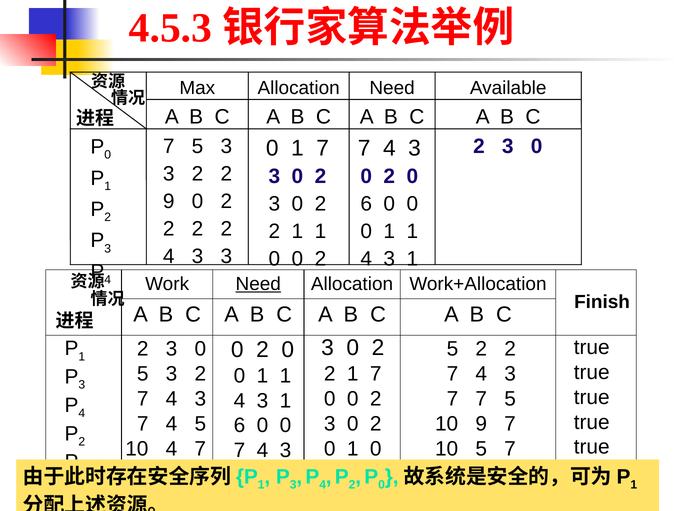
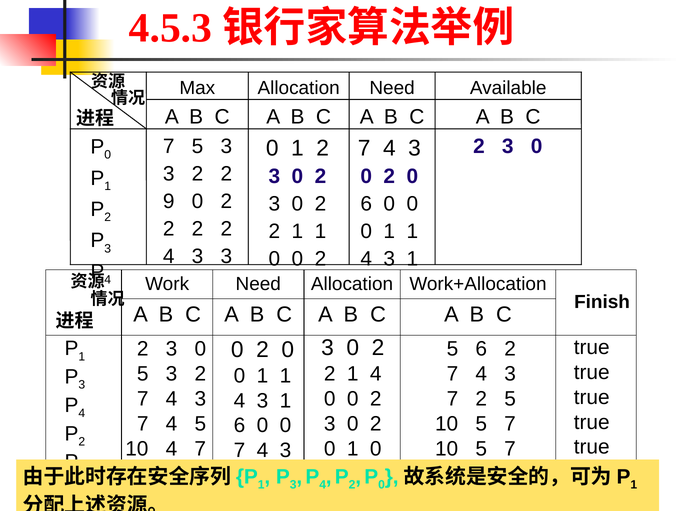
0 1 7: 7 -> 2
Need at (258, 284) underline: present -> none
5 2: 2 -> 6
2 1 7: 7 -> 4
7 7: 7 -> 2
9 at (481, 424): 9 -> 5
